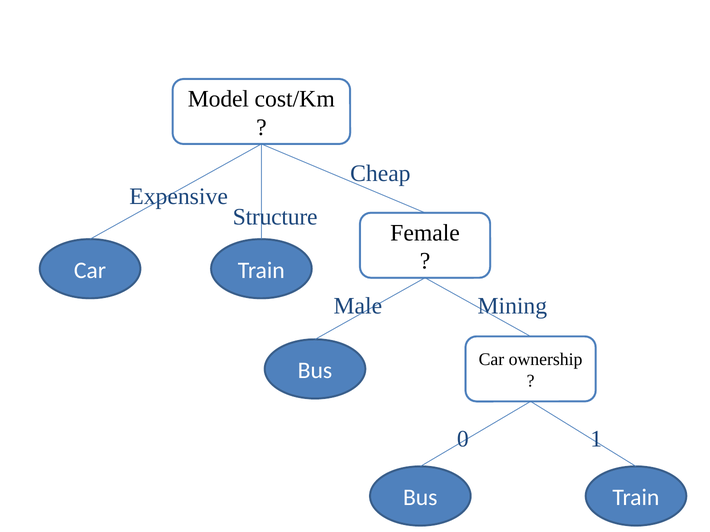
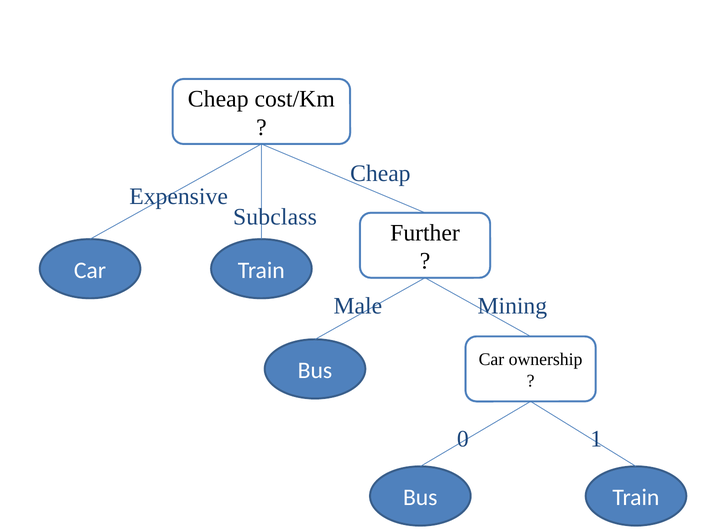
Model at (218, 99): Model -> Cheap
Structure: Structure -> Subclass
Female: Female -> Further
